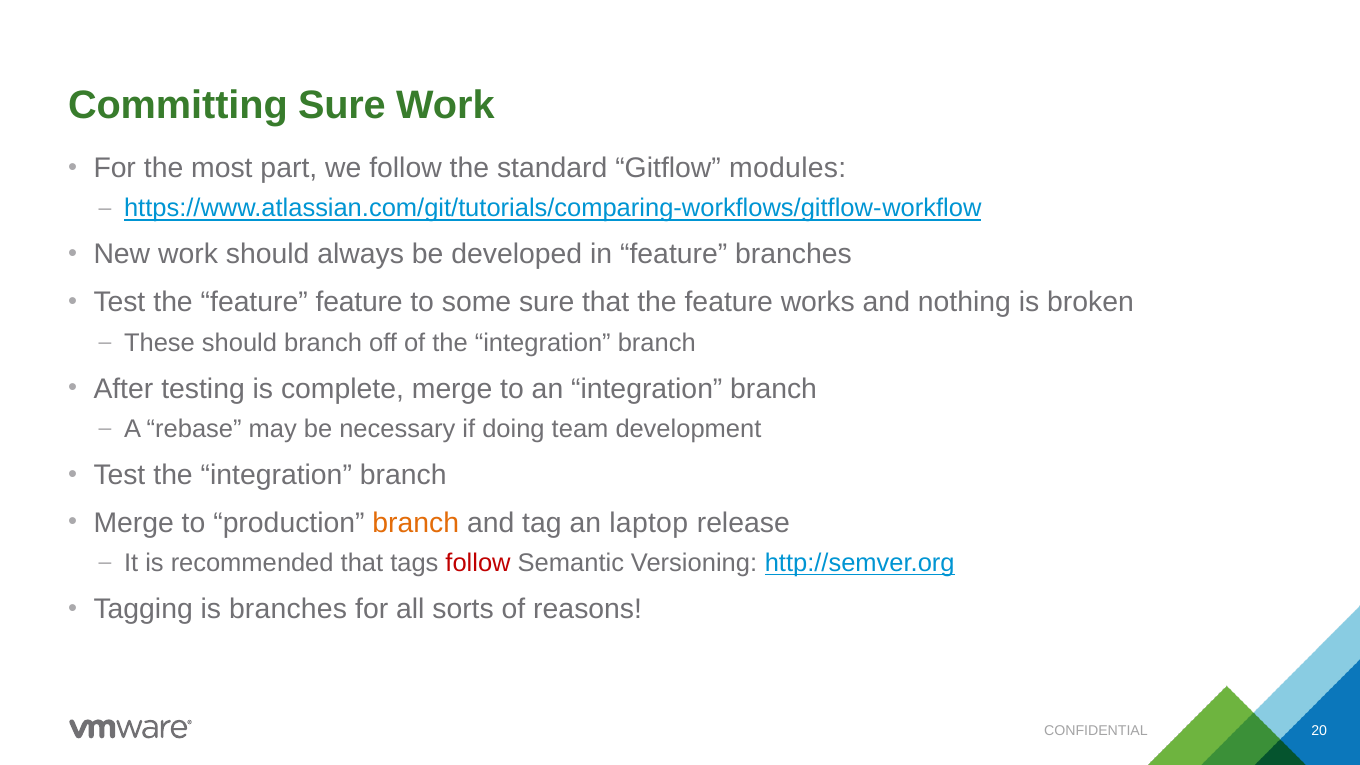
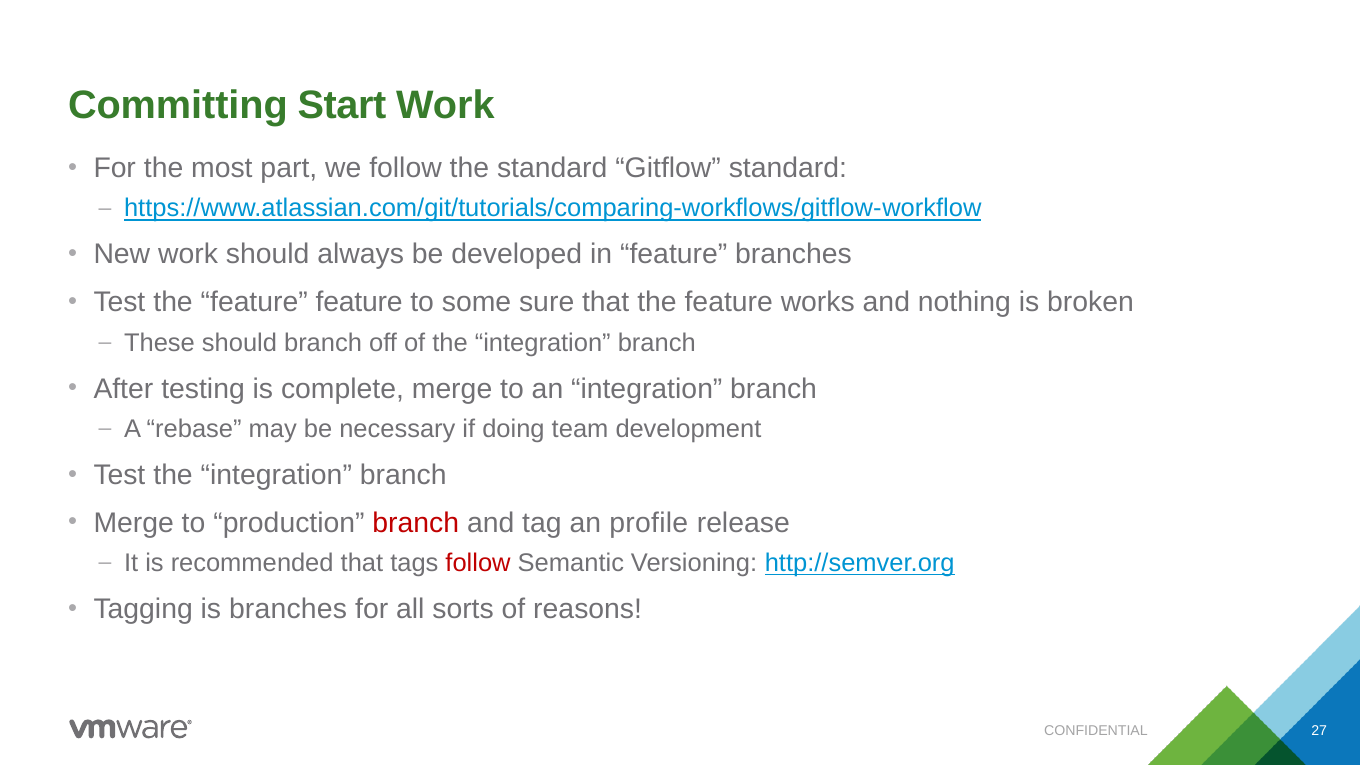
Committing Sure: Sure -> Start
Gitflow modules: modules -> standard
branch at (416, 523) colour: orange -> red
laptop: laptop -> profile
20: 20 -> 27
